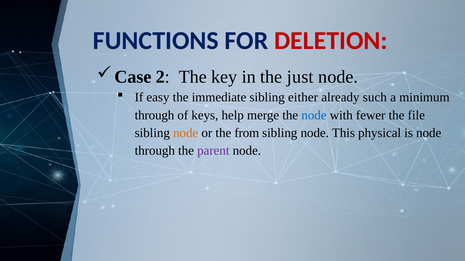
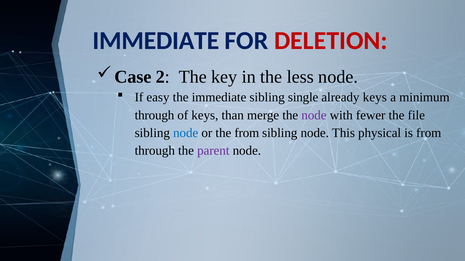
FUNCTIONS at (156, 41): FUNCTIONS -> IMMEDIATE
just: just -> less
either: either -> single
already such: such -> keys
help: help -> than
node at (314, 115) colour: blue -> purple
node at (186, 133) colour: orange -> blue
is node: node -> from
